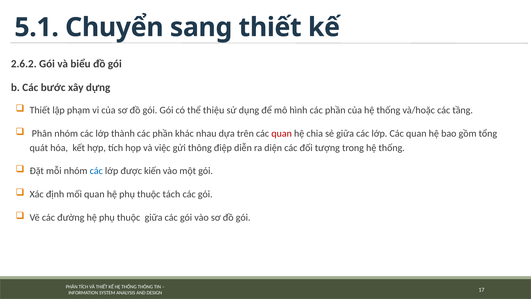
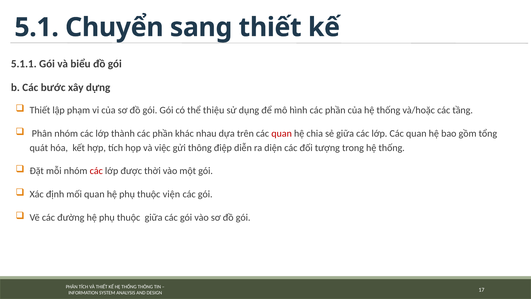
2.6.2: 2.6.2 -> 5.1.1
các at (96, 171) colour: blue -> red
kiến: kiến -> thời
tách: tách -> viện
